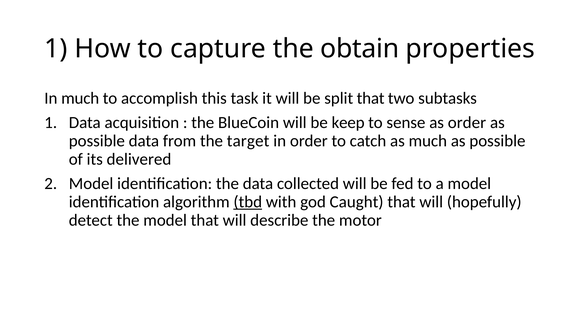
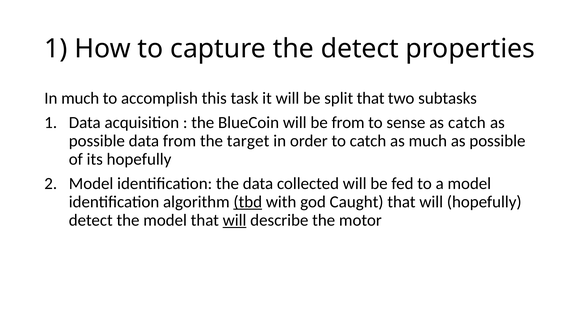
the obtain: obtain -> detect
be keep: keep -> from
as order: order -> catch
its delivered: delivered -> hopefully
will at (235, 220) underline: none -> present
